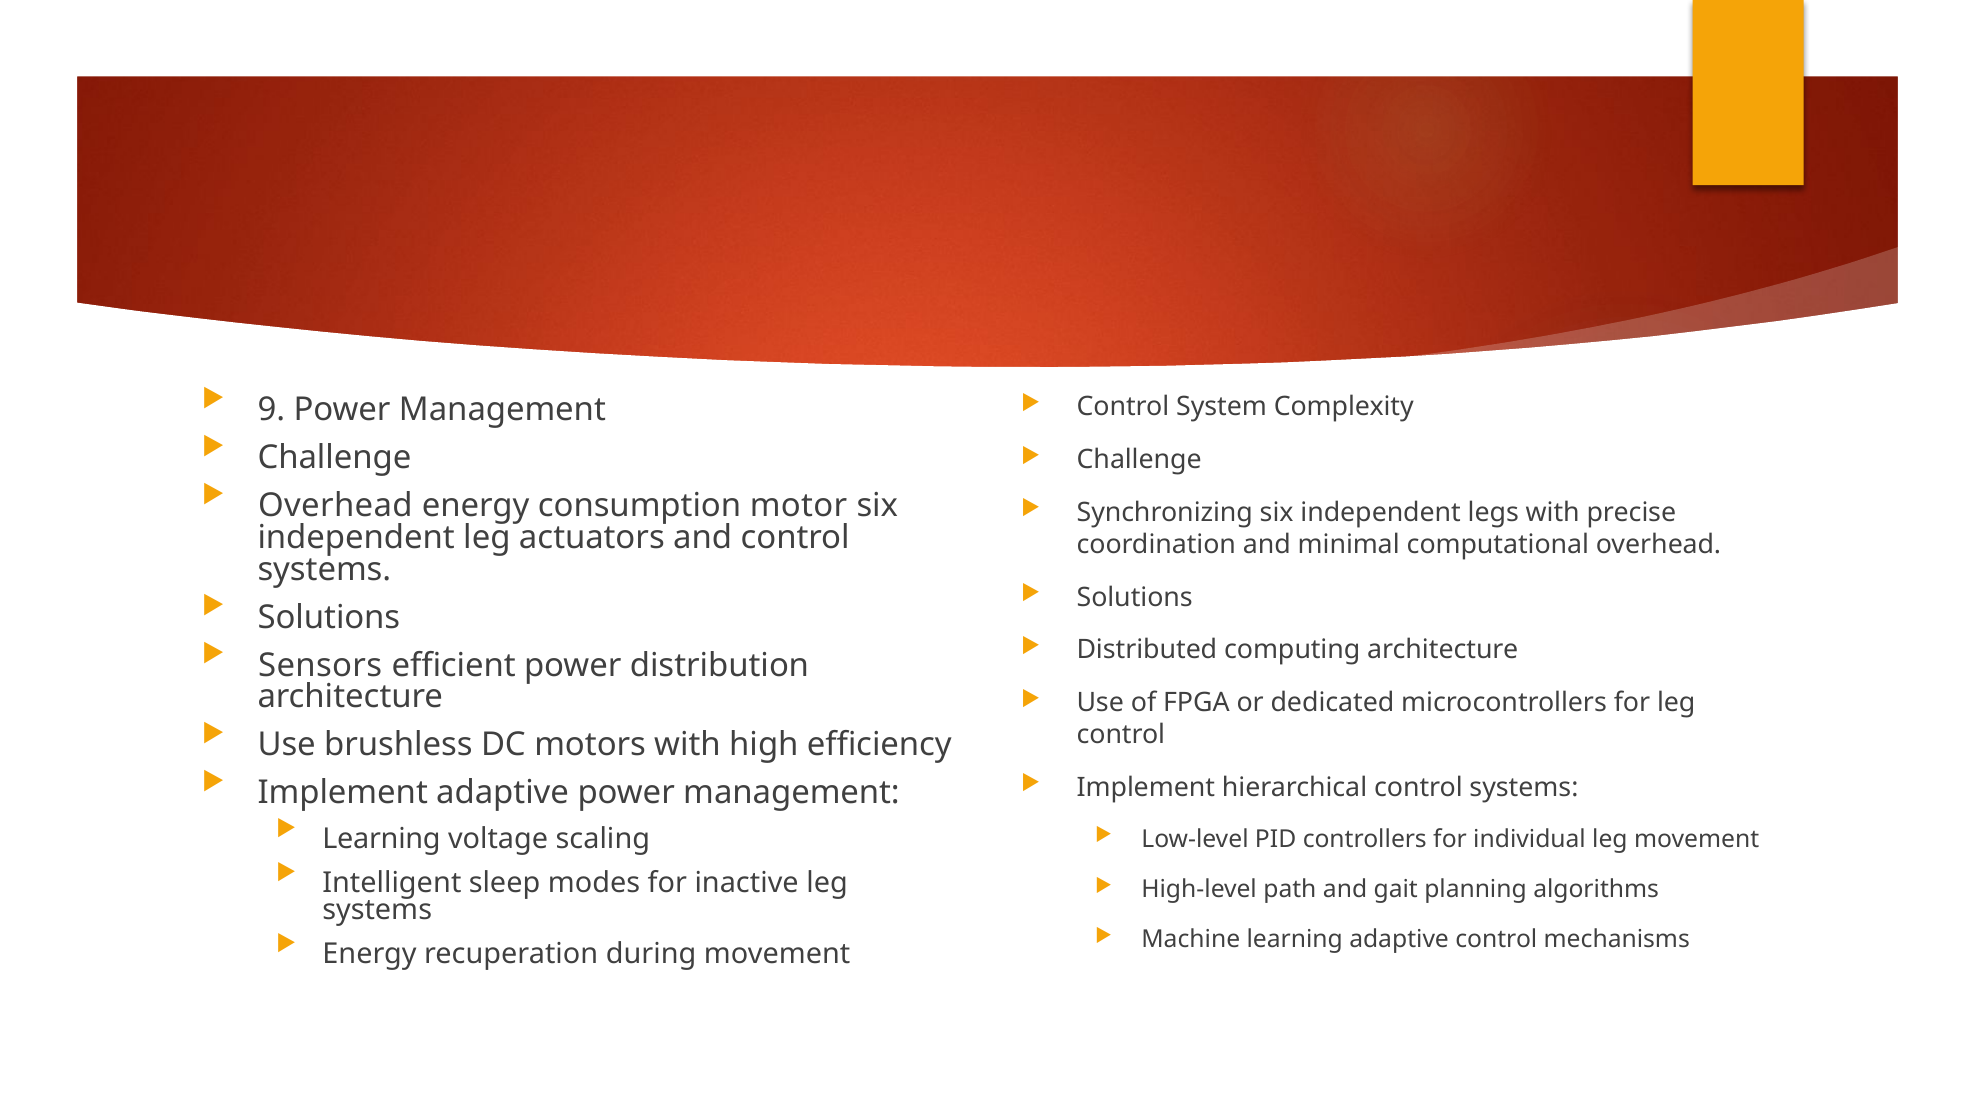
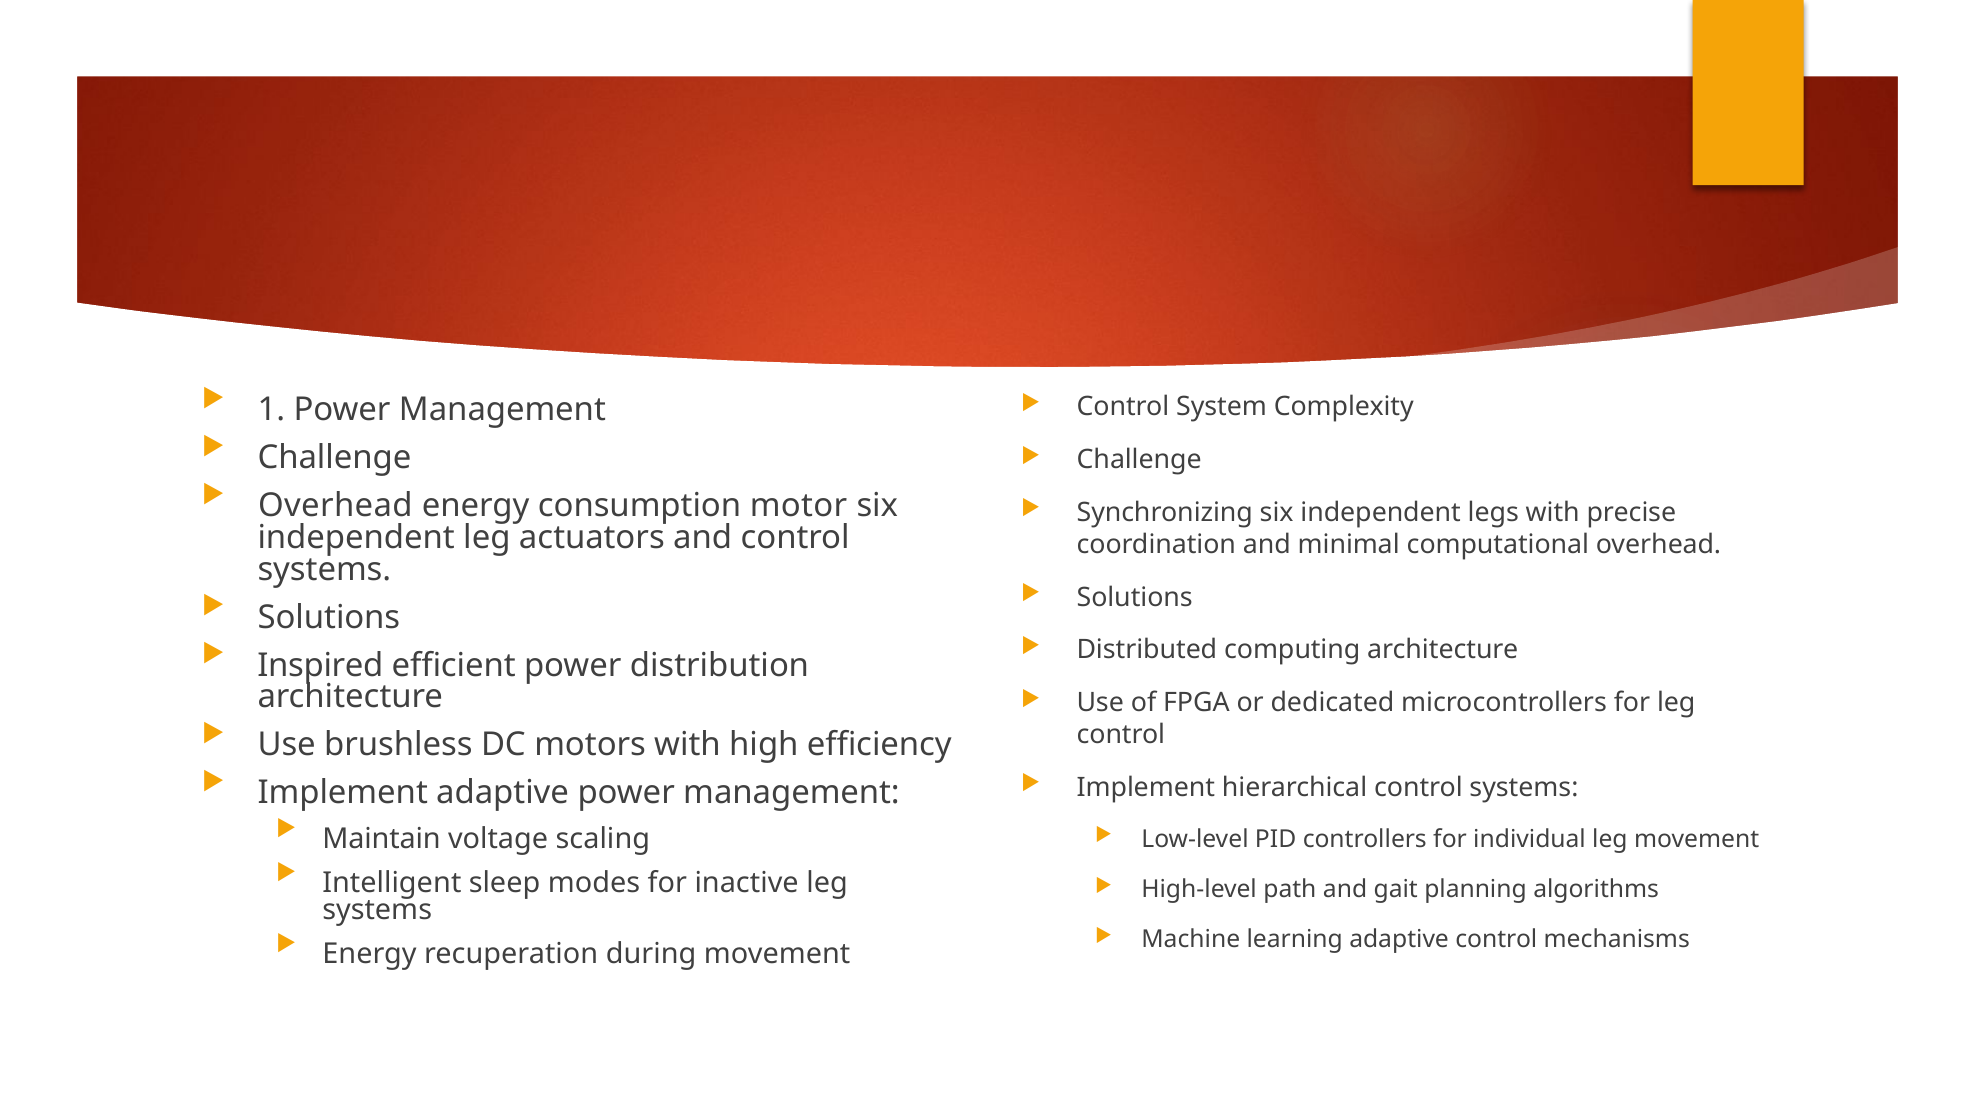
9: 9 -> 1
Sensors: Sensors -> Inspired
Learning at (382, 839): Learning -> Maintain
